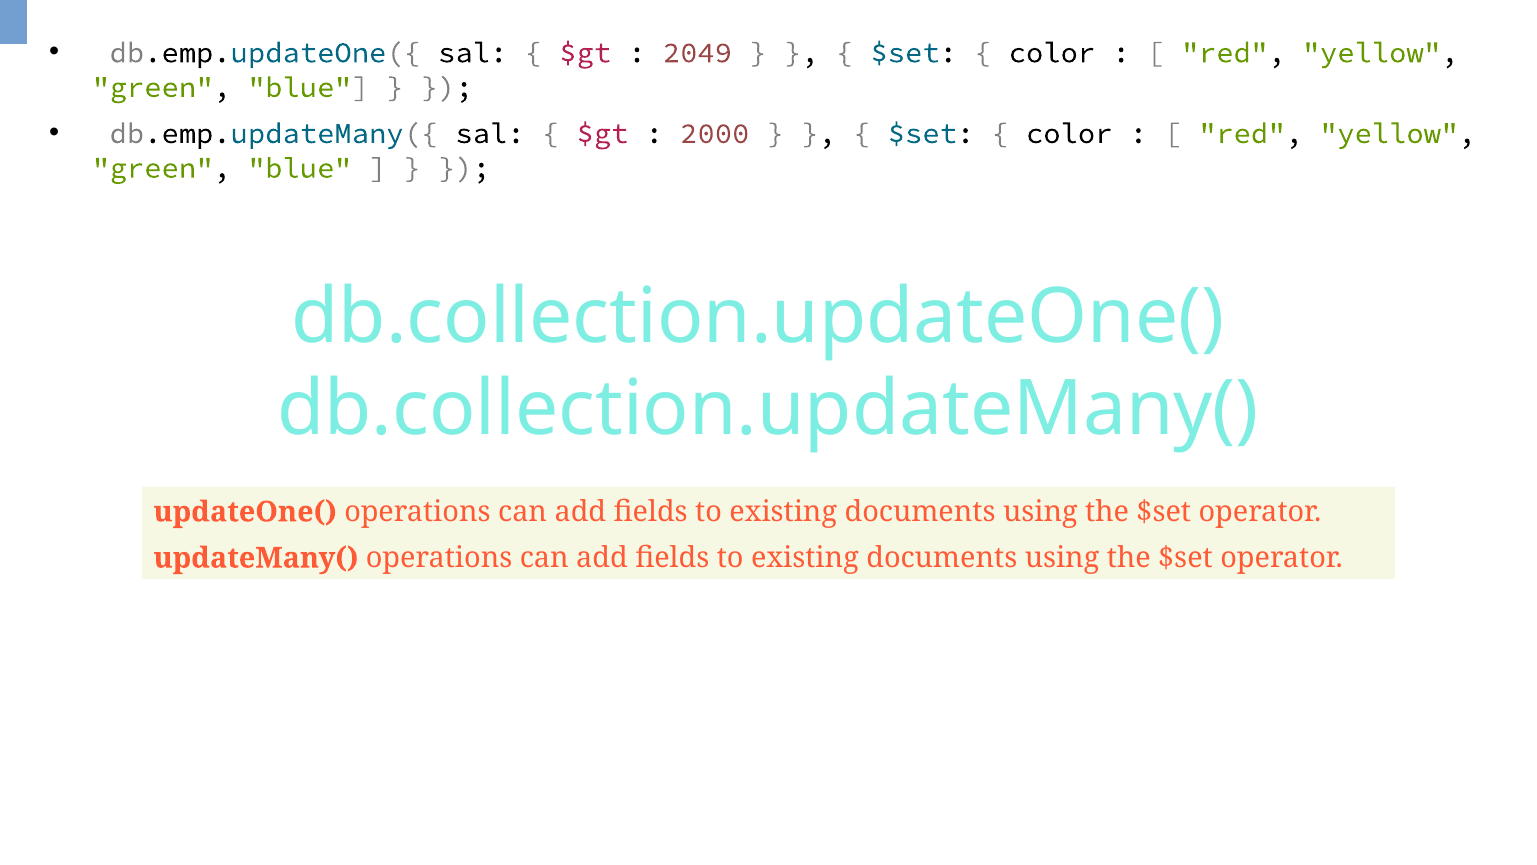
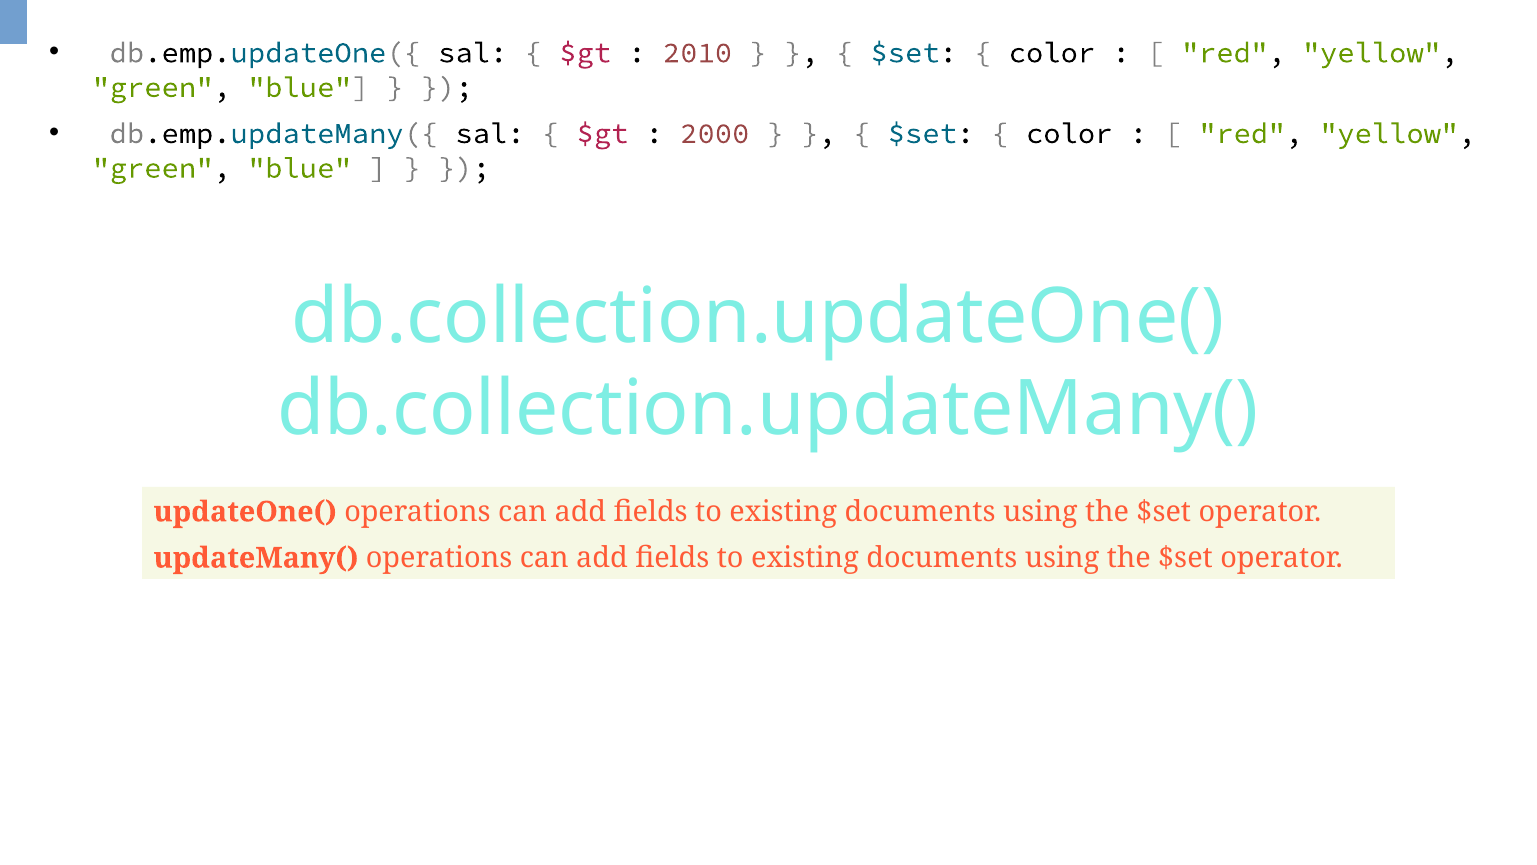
2049: 2049 -> 2010
